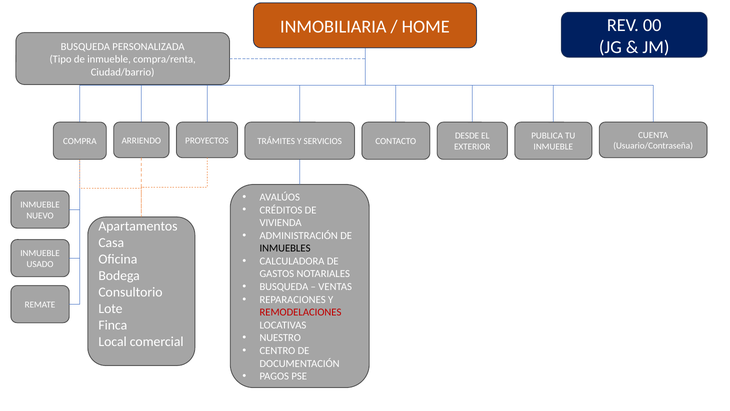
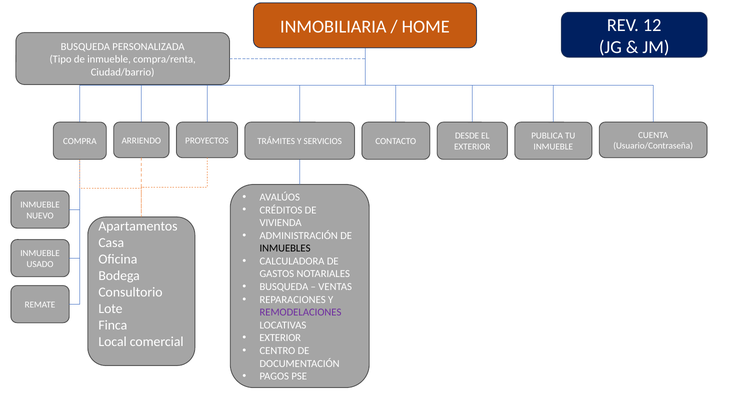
00: 00 -> 12
REMODELACIONES colour: red -> purple
NUESTRO at (280, 338): NUESTRO -> EXTERIOR
